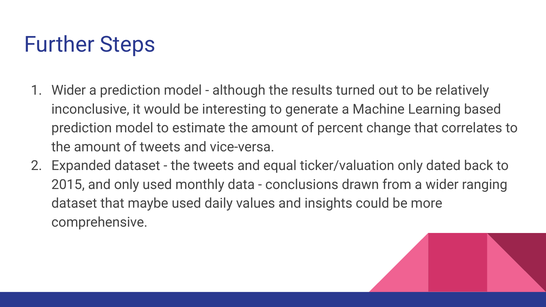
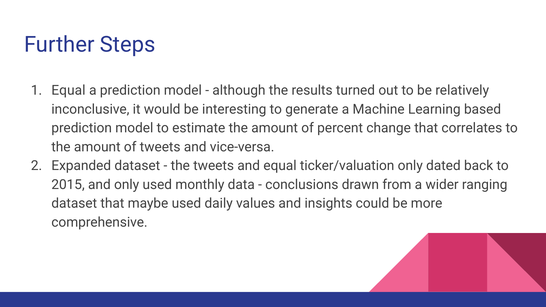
Wider at (69, 90): Wider -> Equal
